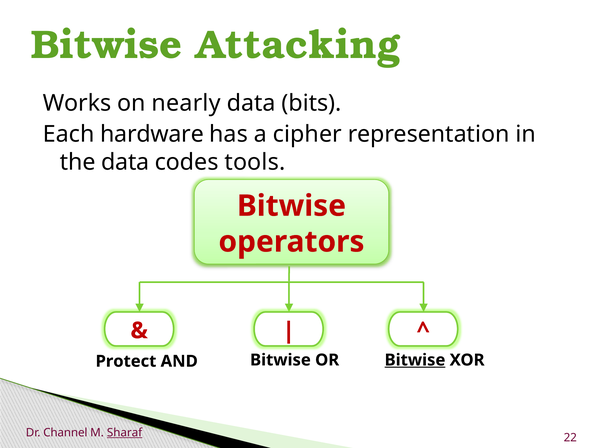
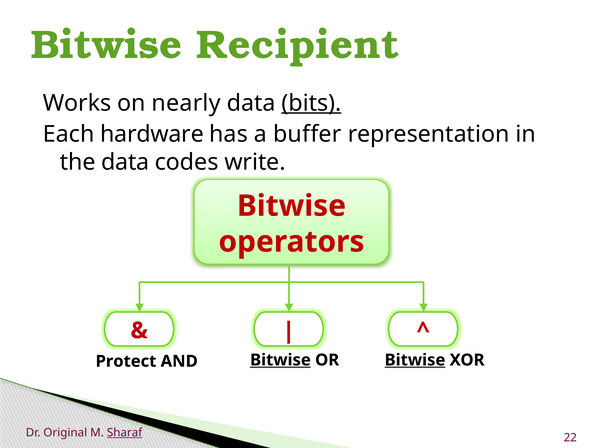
Attacking: Attacking -> Recipient
bits underline: none -> present
cipher: cipher -> buffer
tools: tools -> write
Bitwise at (280, 360) underline: none -> present
Channel: Channel -> Original
